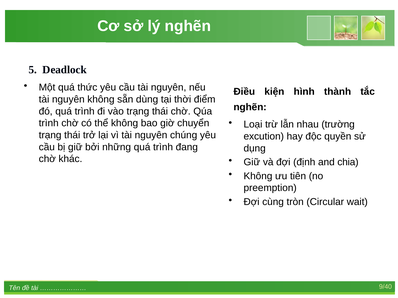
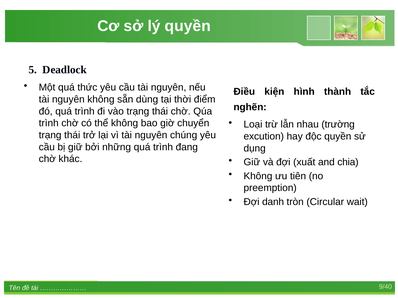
lý nghẽn: nghẽn -> quyền
định: định -> xuất
cùng: cùng -> danh
